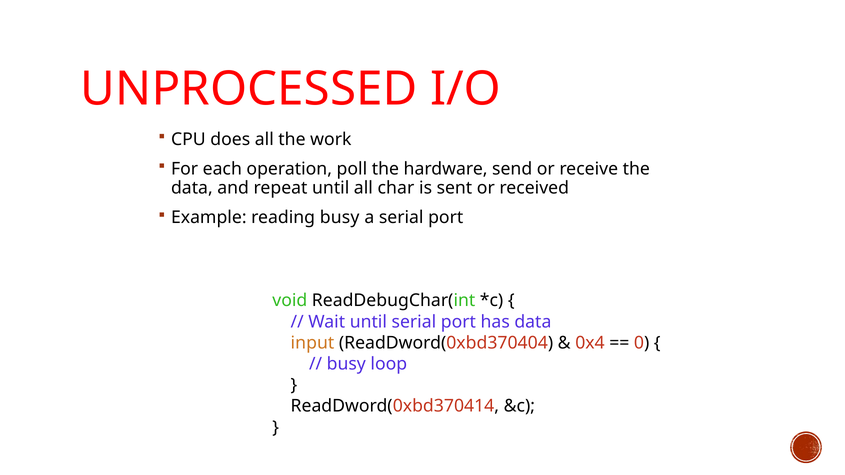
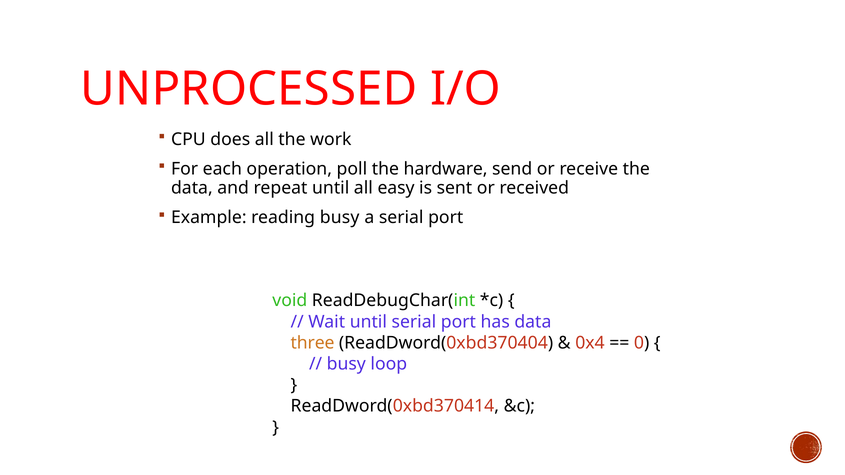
char: char -> easy
input: input -> three
